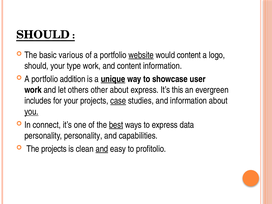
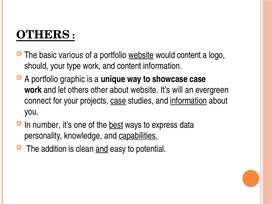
SHOULD at (43, 35): SHOULD -> OTHERS
addition: addition -> graphic
unique underline: present -> none
showcase user: user -> case
about express: express -> website
this: this -> will
includes: includes -> connect
information at (189, 101) underline: none -> present
you underline: present -> none
connect: connect -> number
personality personality: personality -> knowledge
capabilities underline: none -> present
The projects: projects -> addition
profitolio: profitolio -> potential
